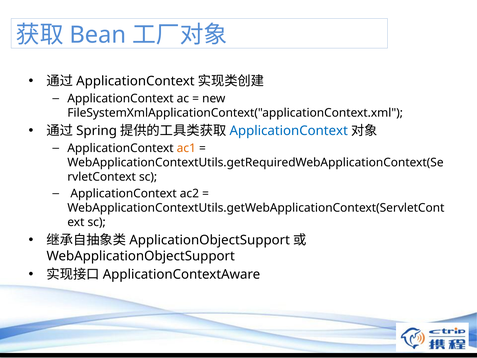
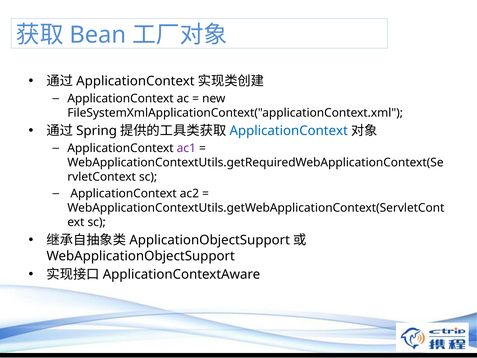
ac1 colour: orange -> purple
